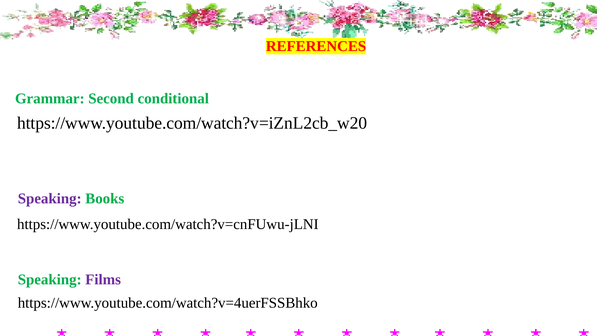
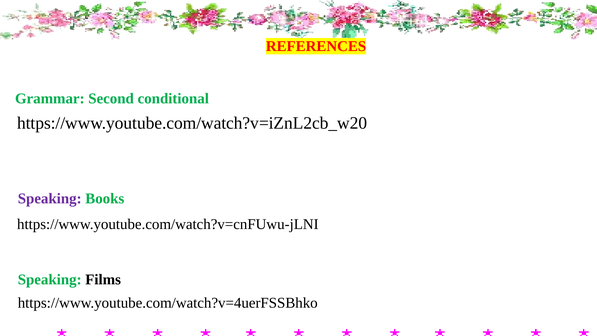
Films colour: purple -> black
